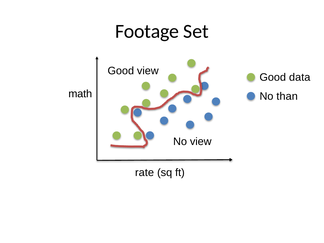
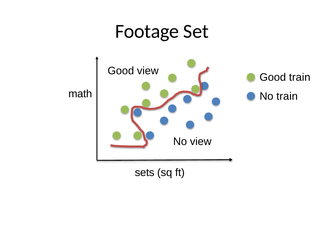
Good data: data -> train
No than: than -> train
rate: rate -> sets
